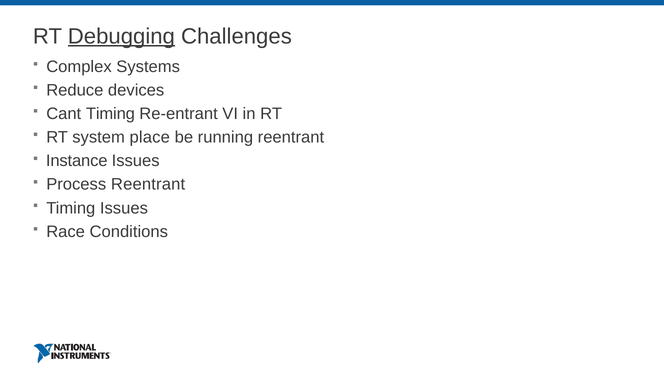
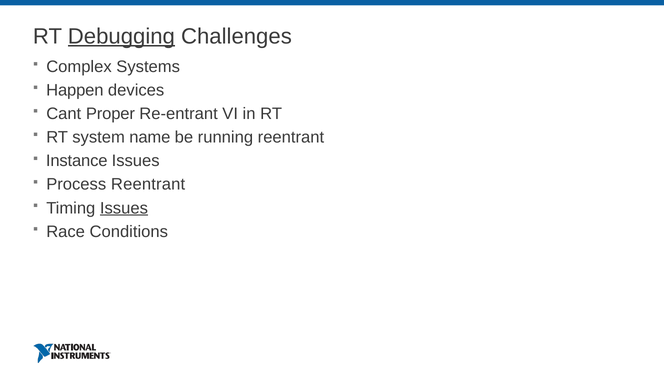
Reduce: Reduce -> Happen
Cant Timing: Timing -> Proper
place: place -> name
Issues at (124, 208) underline: none -> present
